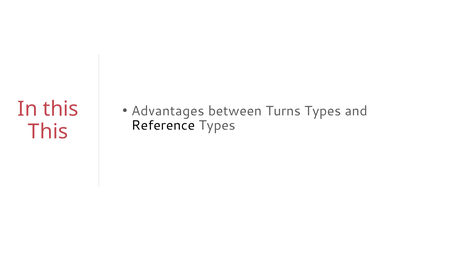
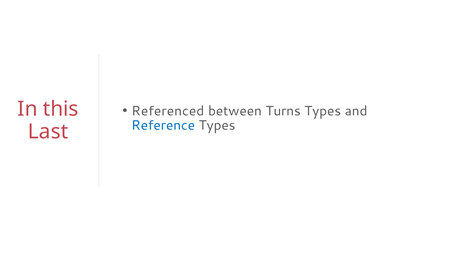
Advantages: Advantages -> Referenced
Reference colour: black -> blue
This at (48, 132): This -> Last
